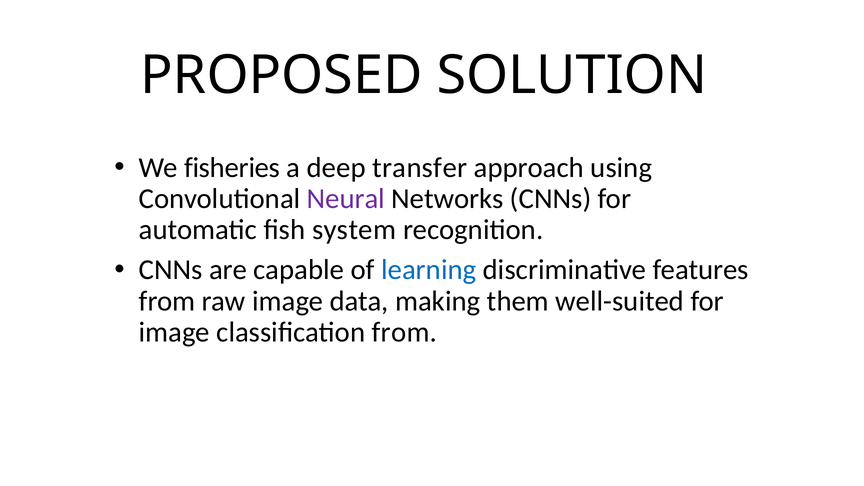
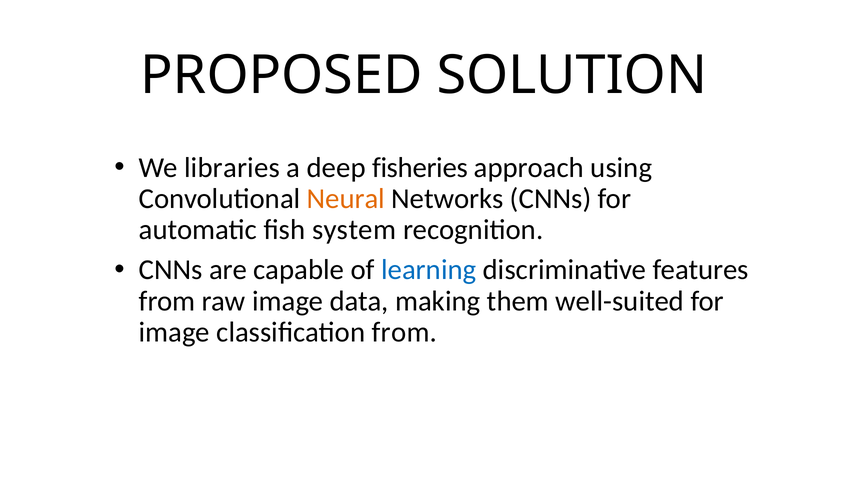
fisheries: fisheries -> libraries
transfer: transfer -> fisheries
Neural colour: purple -> orange
